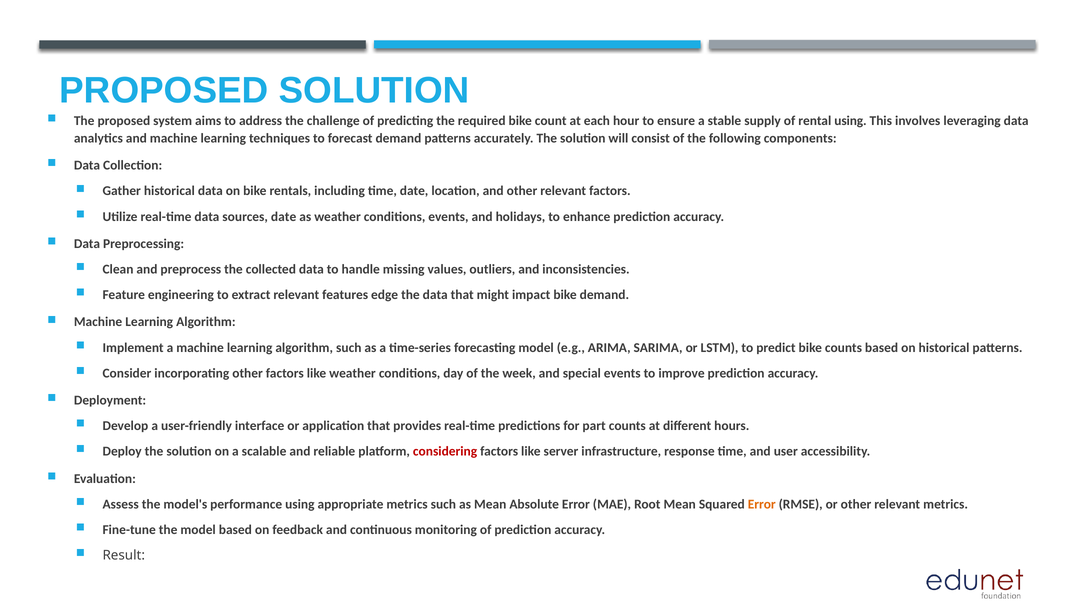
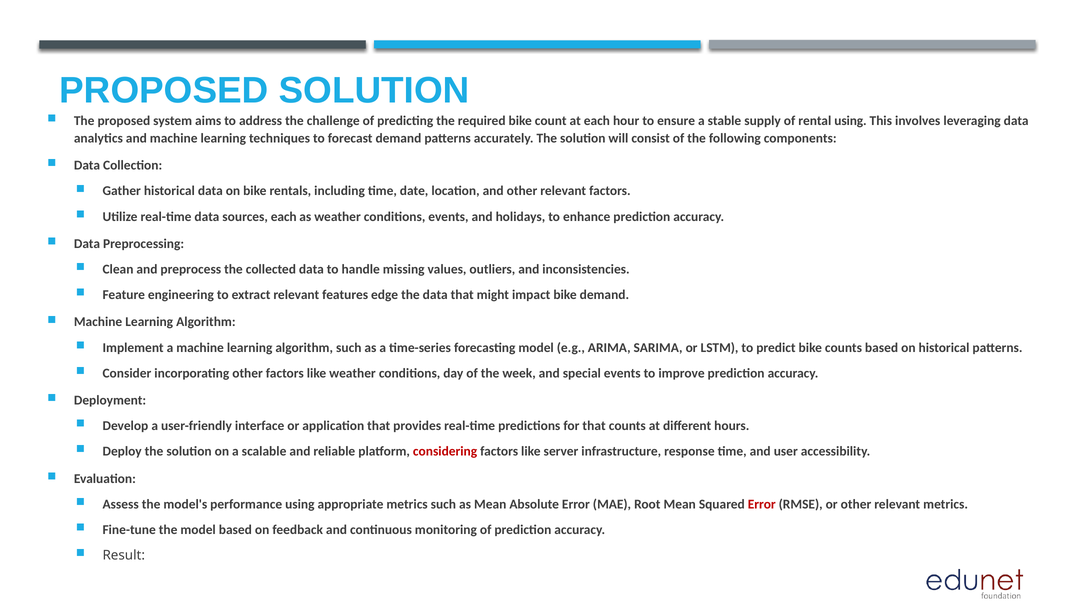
sources date: date -> each
for part: part -> that
Error at (762, 504) colour: orange -> red
